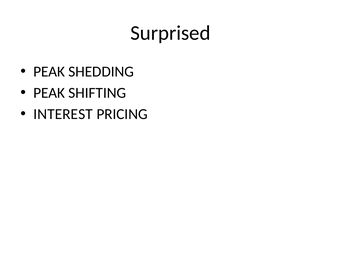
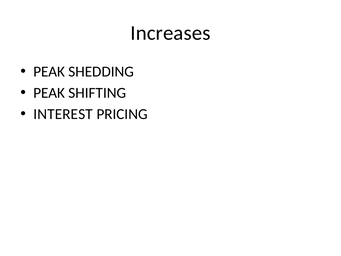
Surprised: Surprised -> Increases
